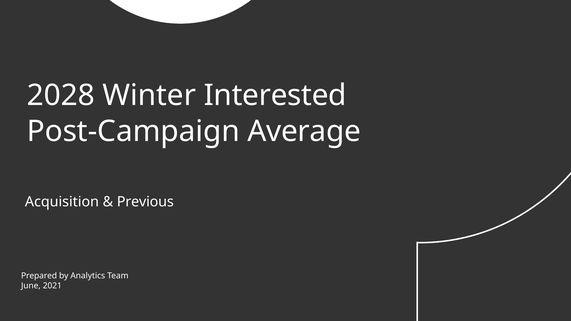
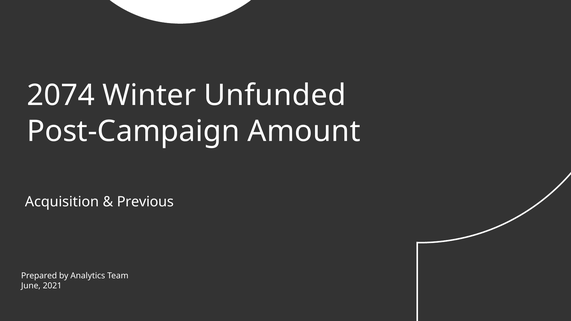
2028: 2028 -> 2074
Interested: Interested -> Unfunded
Average: Average -> Amount
